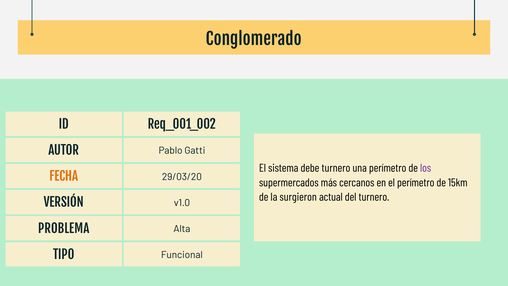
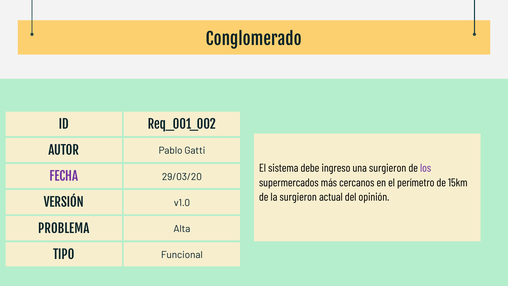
debe turnero: turnero -> ingreso
una perímetro: perímetro -> surgieron
FECHA colour: orange -> purple
del turnero: turnero -> opinión
